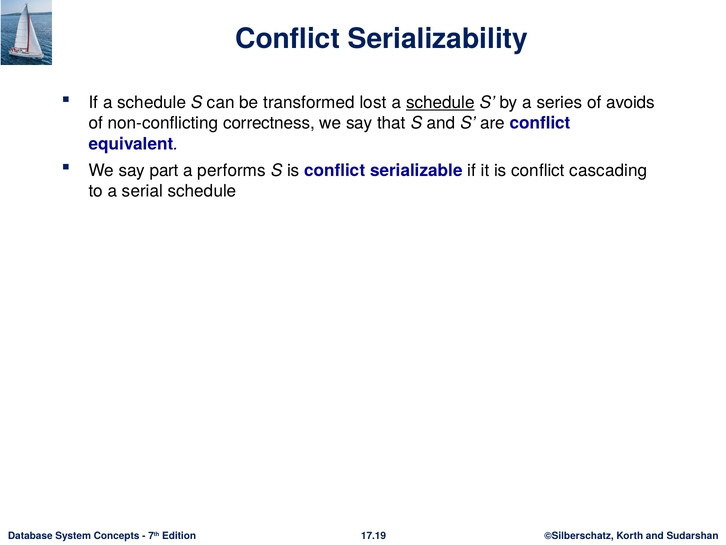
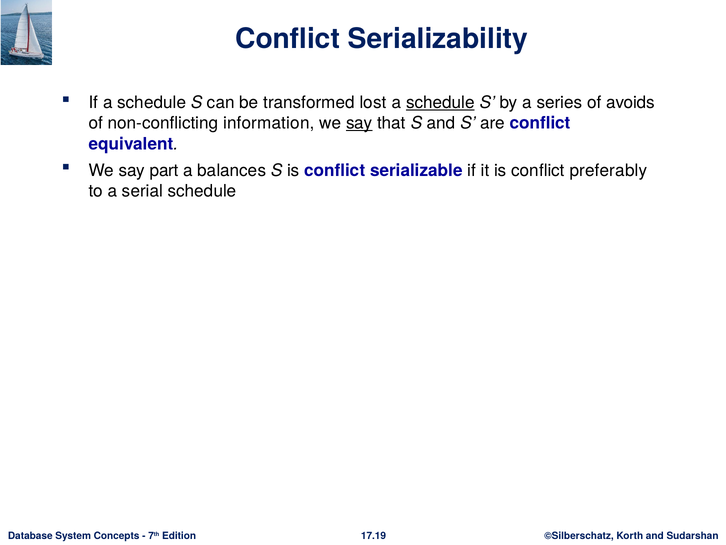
correctness: correctness -> information
say at (359, 123) underline: none -> present
performs: performs -> balances
cascading: cascading -> preferably
